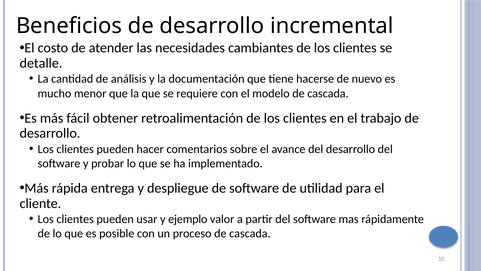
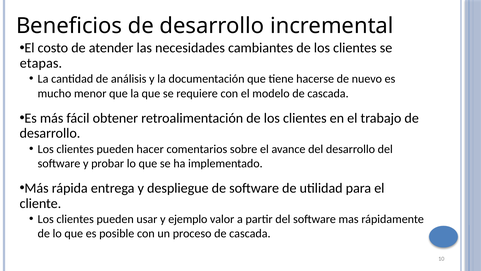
detalle: detalle -> etapas
